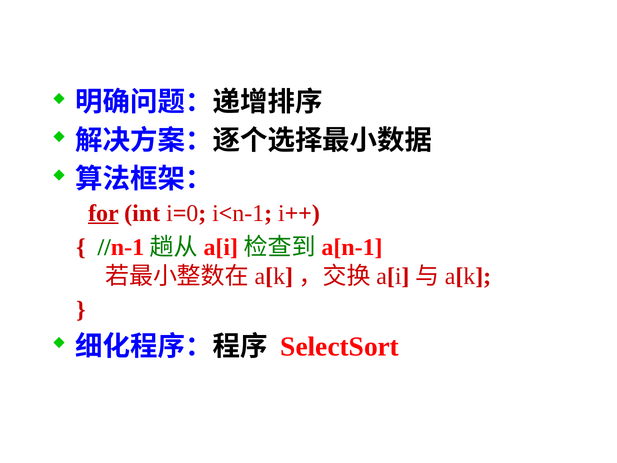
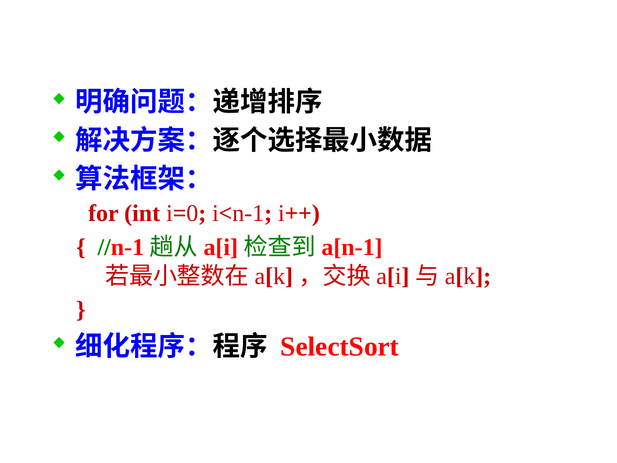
for underline: present -> none
